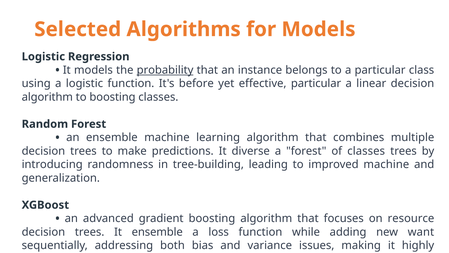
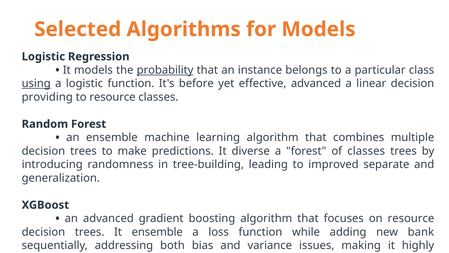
using underline: none -> present
effective particular: particular -> advanced
algorithm at (47, 97): algorithm -> providing
to boosting: boosting -> resource
improved machine: machine -> separate
want: want -> bank
